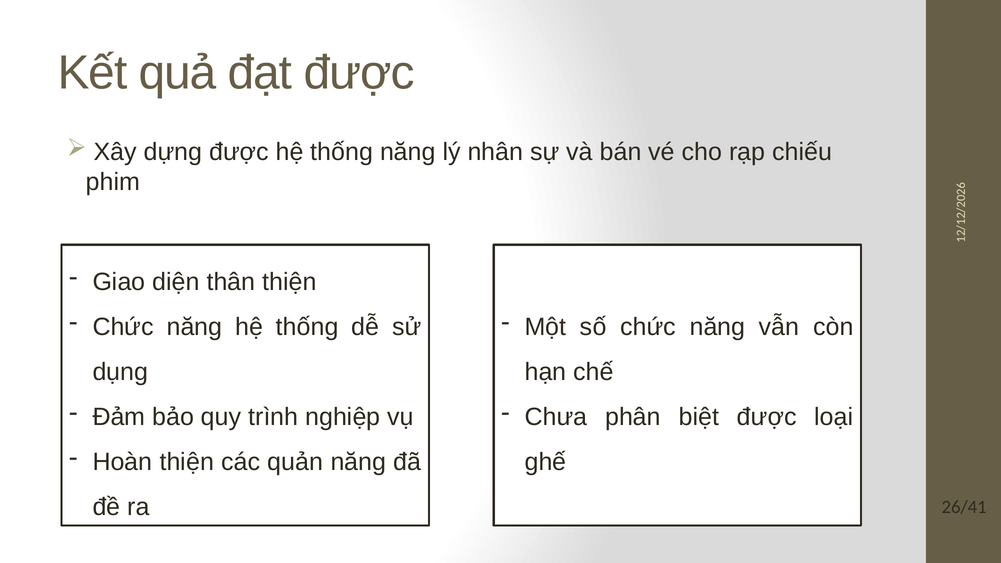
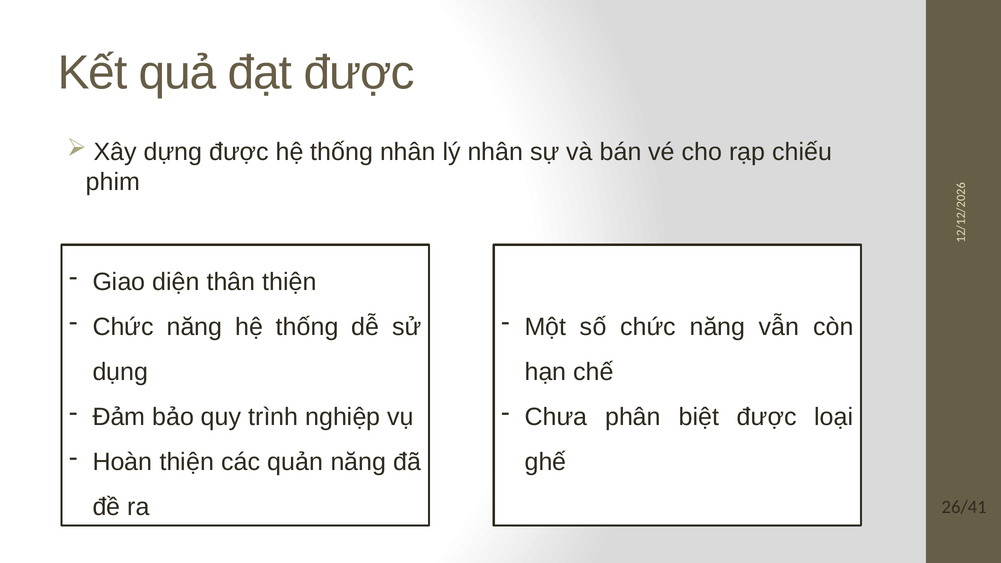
thống năng: năng -> nhân
